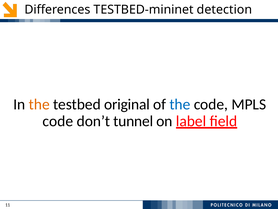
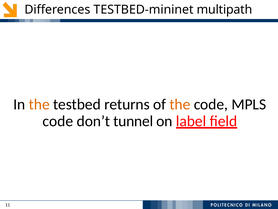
detection: detection -> multipath
original: original -> returns
the at (180, 104) colour: blue -> orange
